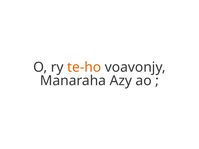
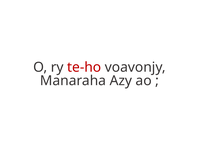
te-ho colour: orange -> red
